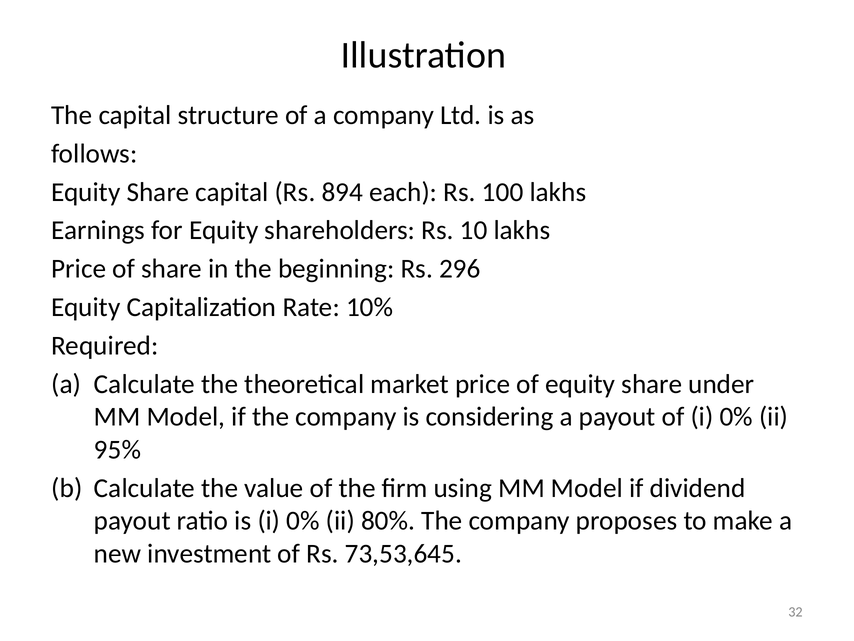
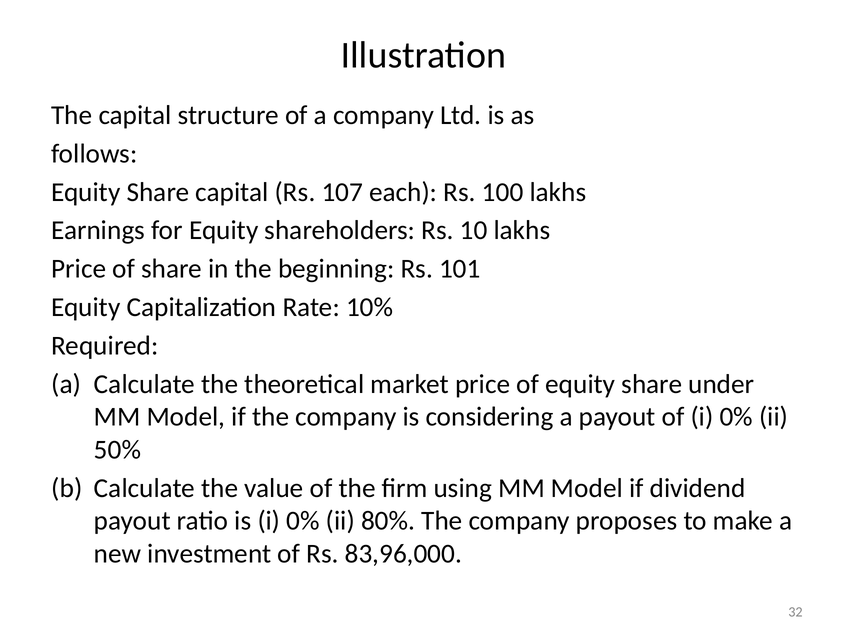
894: 894 -> 107
296: 296 -> 101
95%: 95% -> 50%
73,53,645: 73,53,645 -> 83,96,000
